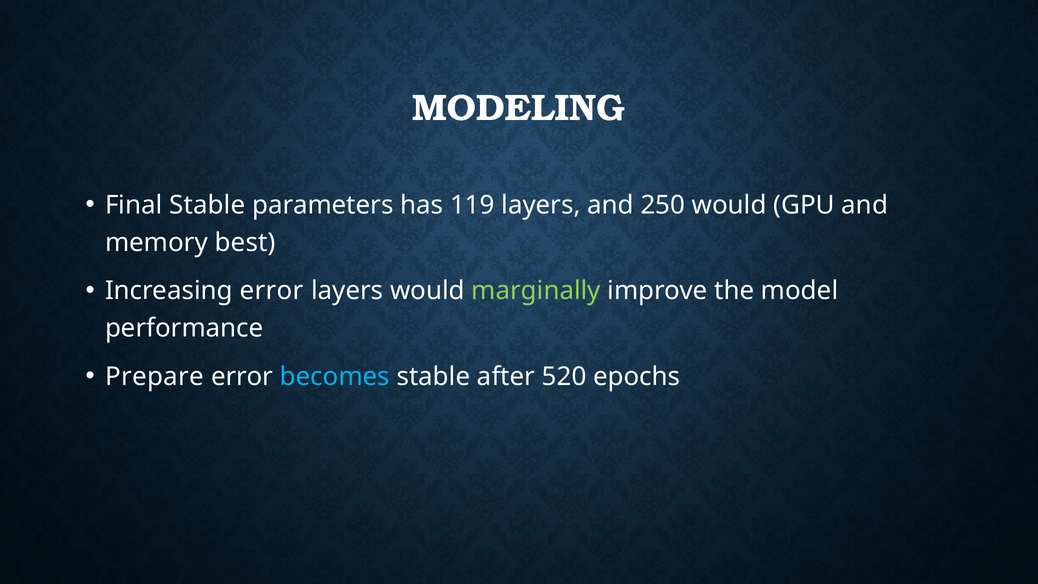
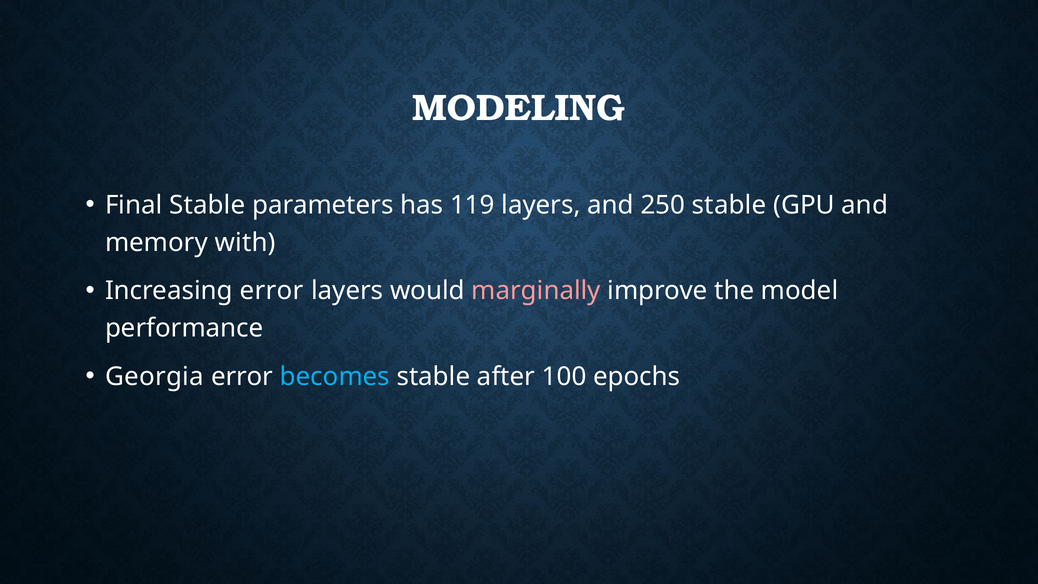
250 would: would -> stable
best: best -> with
marginally colour: light green -> pink
Prepare: Prepare -> Georgia
520: 520 -> 100
